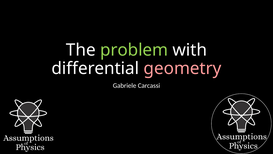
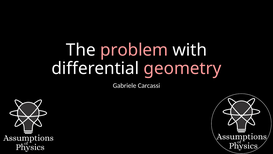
problem colour: light green -> pink
